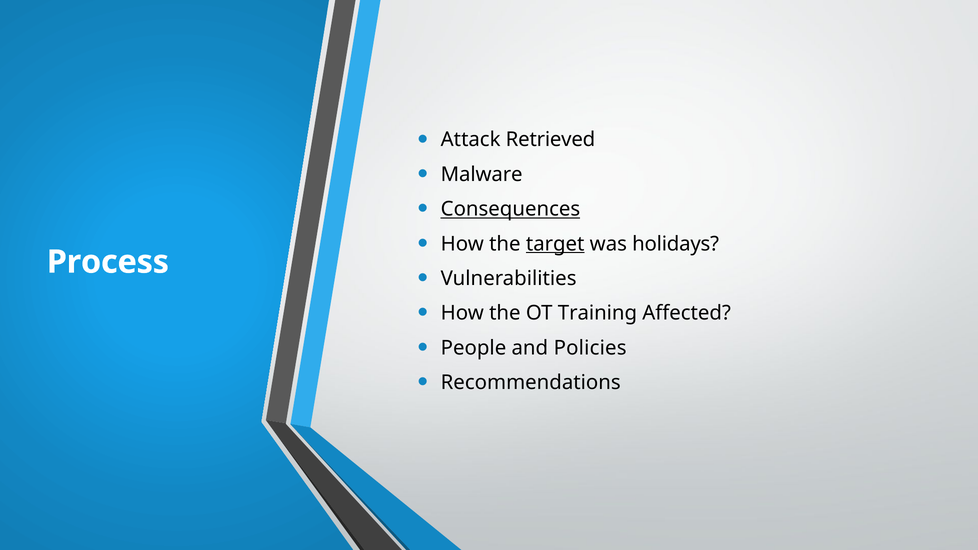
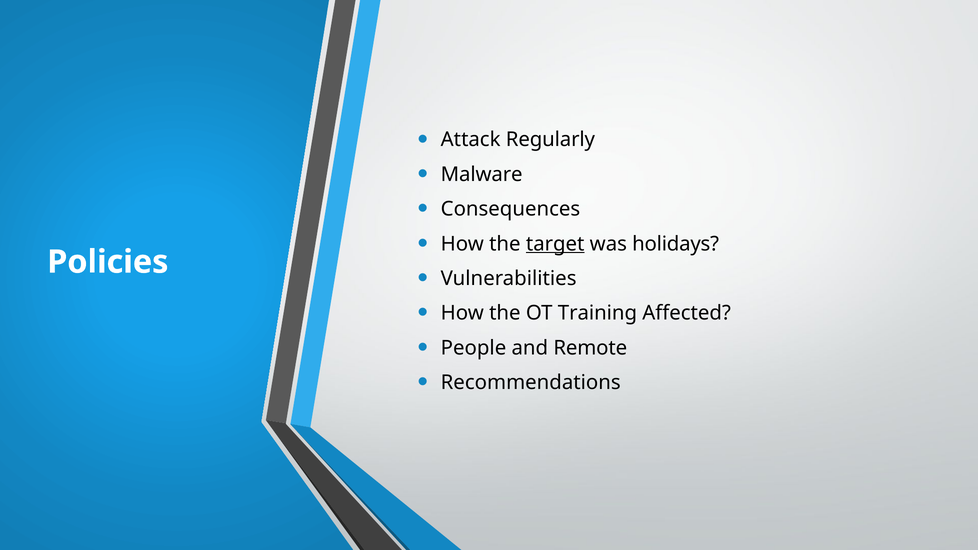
Retrieved: Retrieved -> Regularly
Consequences underline: present -> none
Process: Process -> Policies
Policies: Policies -> Remote
